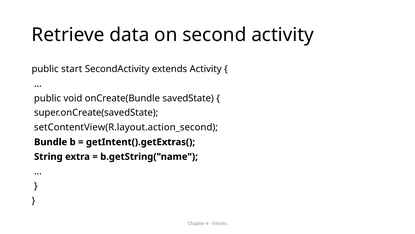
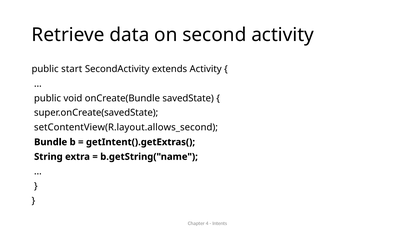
setContentView(R.layout.action_second: setContentView(R.layout.action_second -> setContentView(R.layout.allows_second
